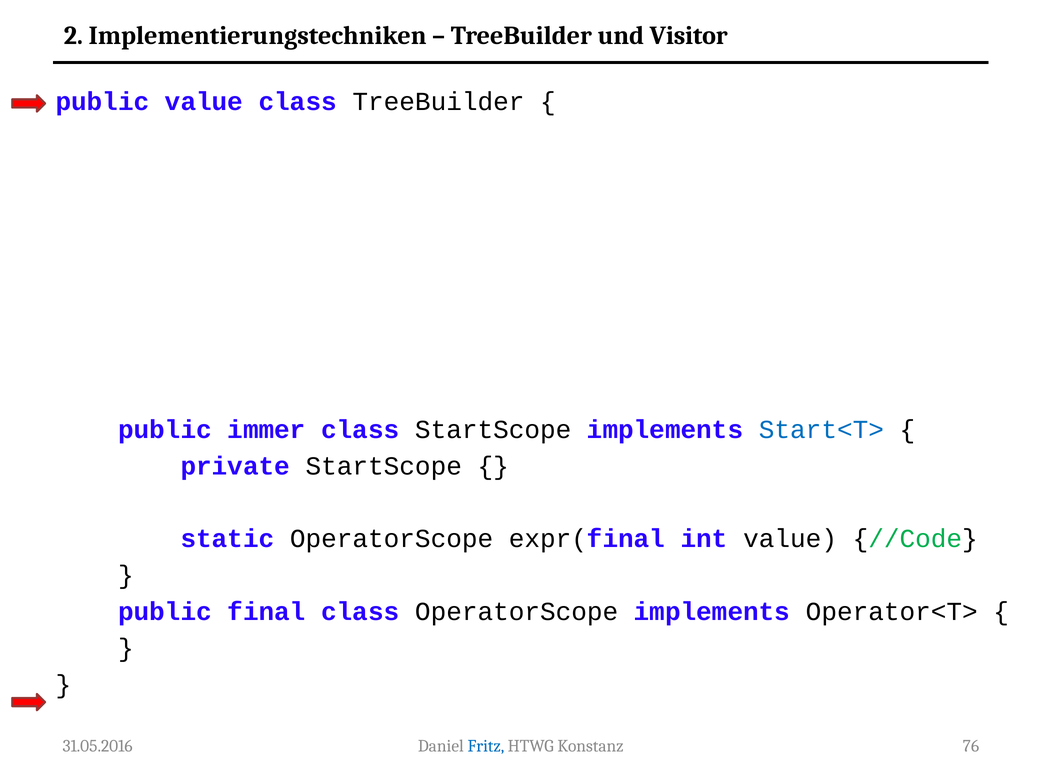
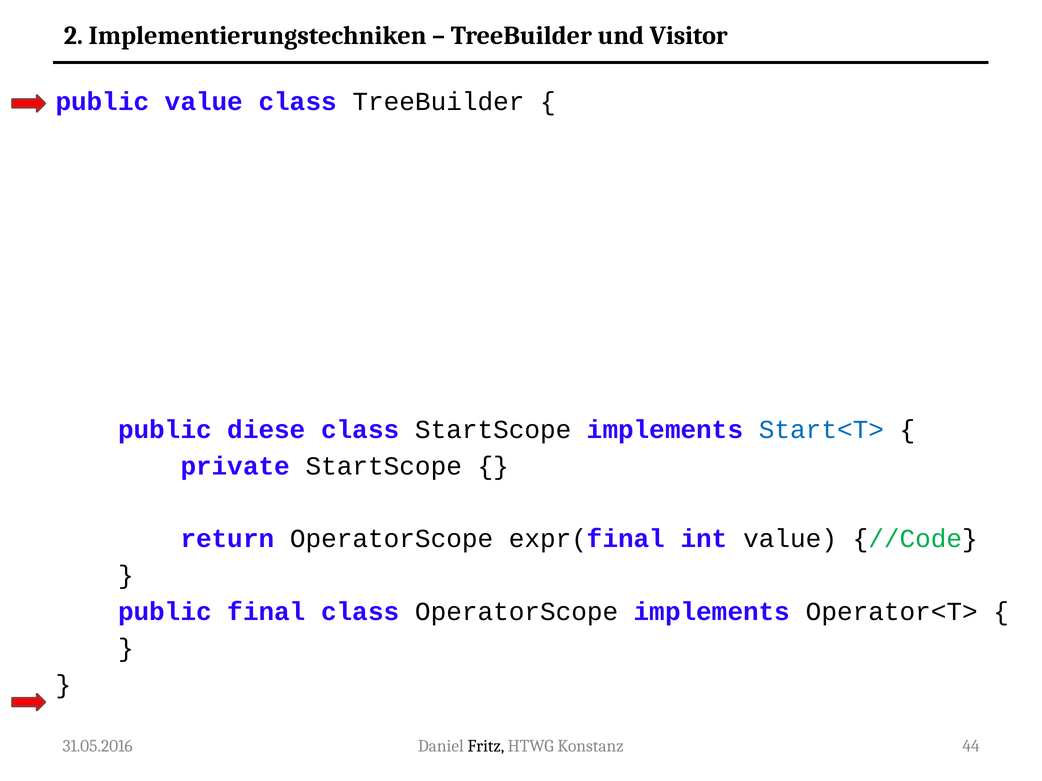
immer: immer -> diese
static: static -> return
Fritz colour: blue -> black
76: 76 -> 44
